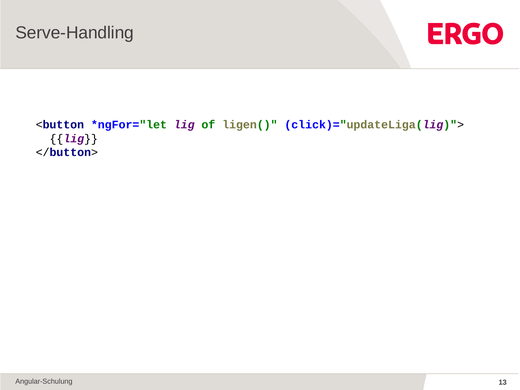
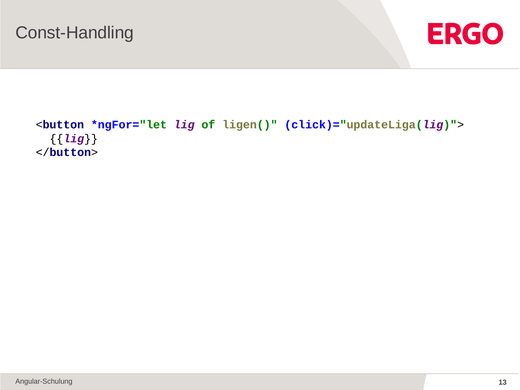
Serve-Handling: Serve-Handling -> Const-Handling
